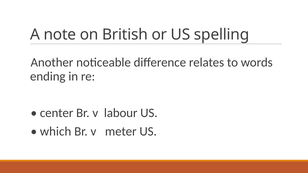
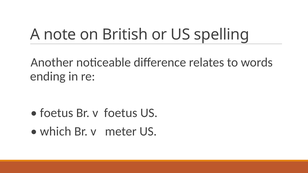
center at (57, 113): center -> foetus
v labour: labour -> foetus
